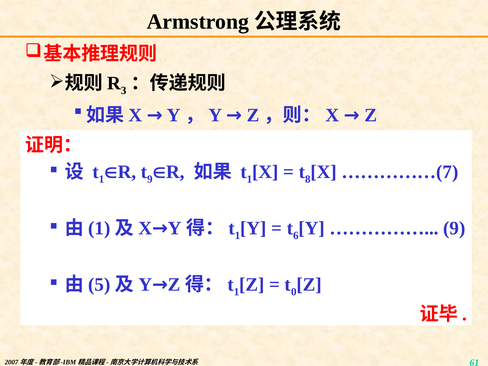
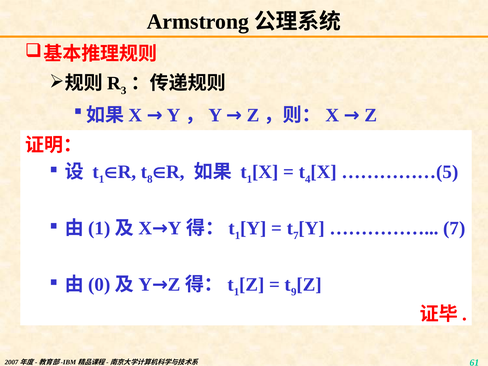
9 at (150, 179): 9 -> 8
8: 8 -> 4
……………(7: ……………(7 -> ……………(5
6 at (296, 236): 6 -> 7
9 at (454, 228): 9 -> 7
5: 5 -> 0
0: 0 -> 9
